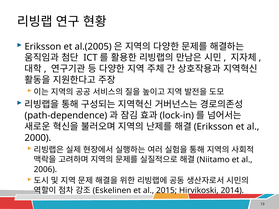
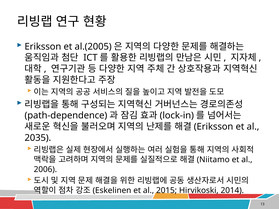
2000: 2000 -> 2035
